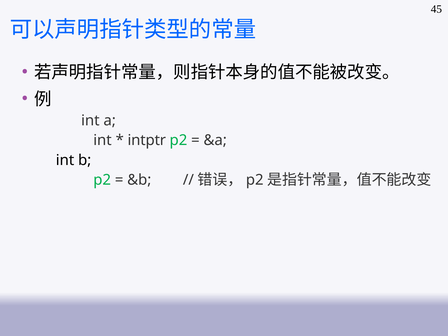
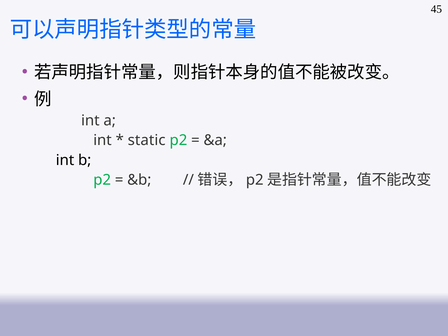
intptr: intptr -> static
